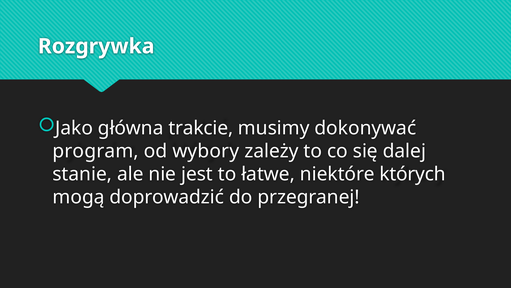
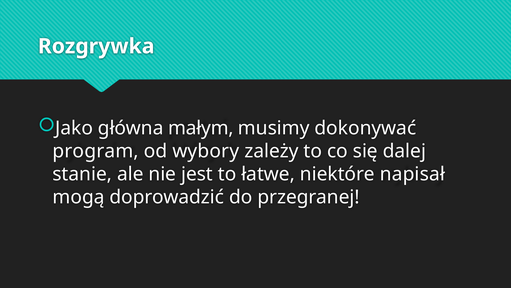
trakcie: trakcie -> małym
których: których -> napisał
